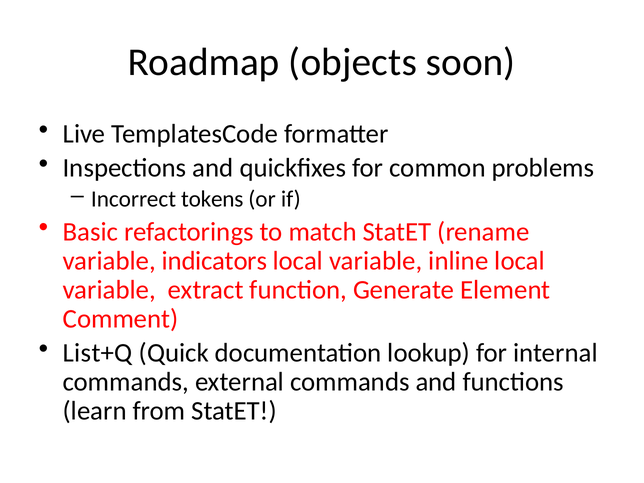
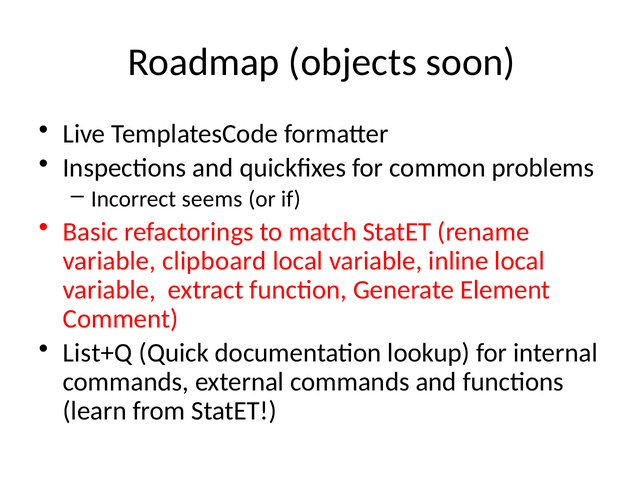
tokens: tokens -> seems
indicators: indicators -> clipboard
